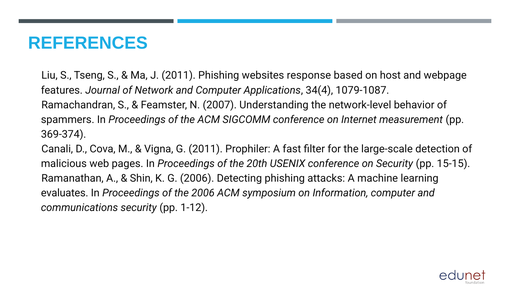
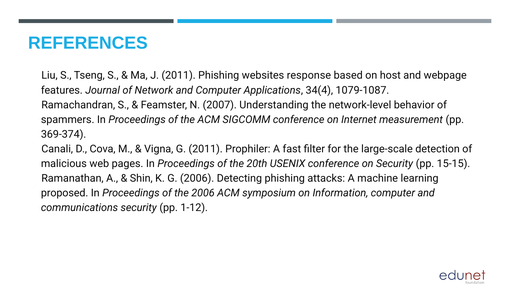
evaluates: evaluates -> proposed
